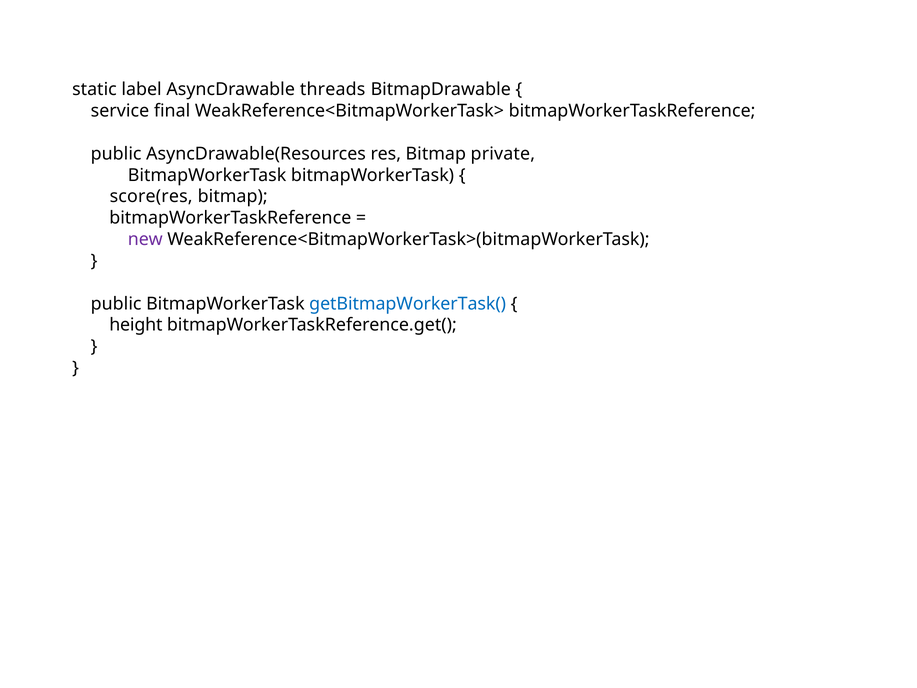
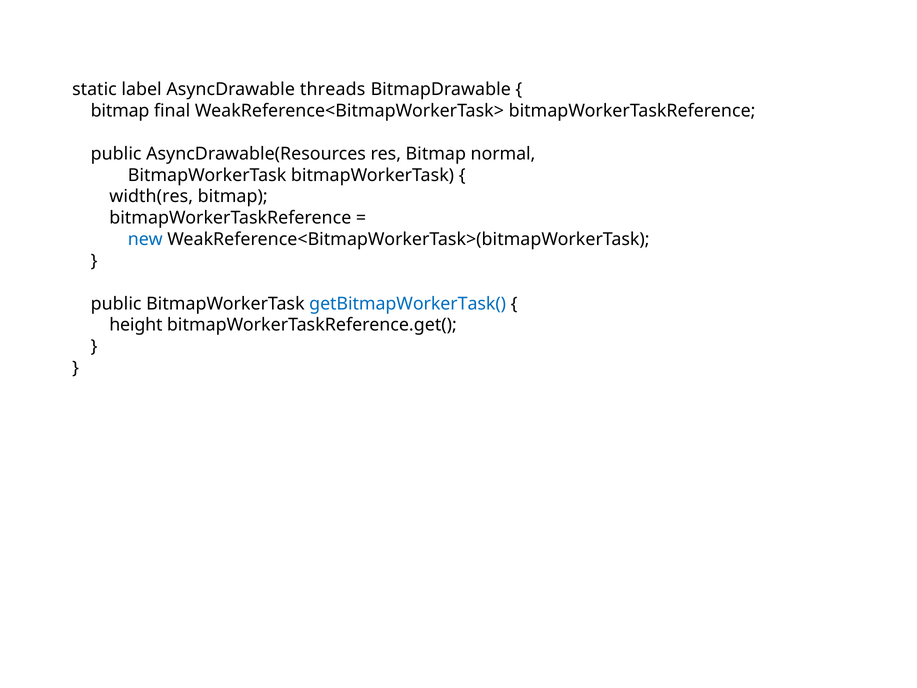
service at (120, 111): service -> bitmap
private: private -> normal
score(res: score(res -> width(res
new colour: purple -> blue
